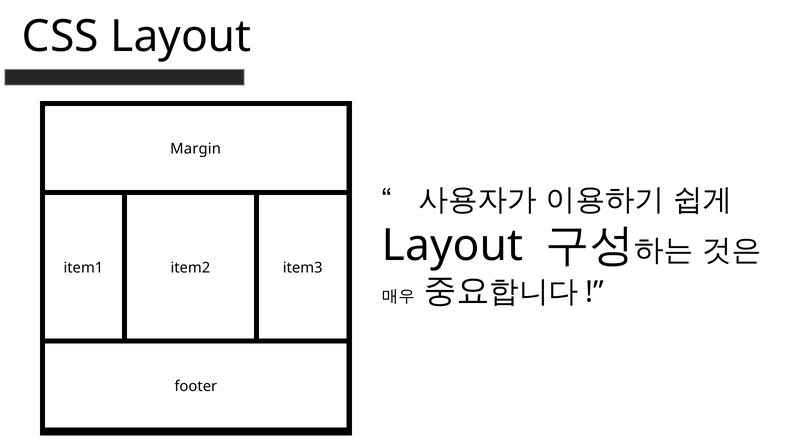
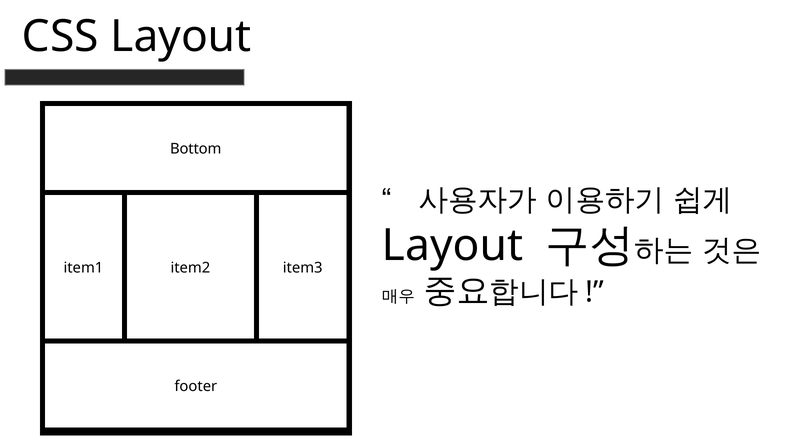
Margin: Margin -> Bottom
